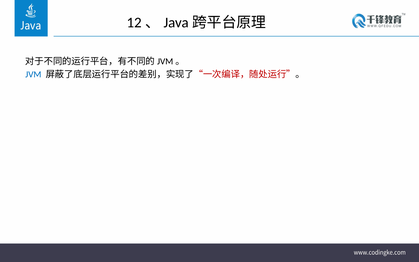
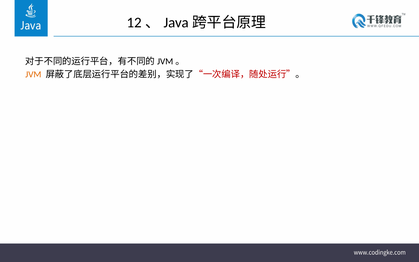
JVM colour: blue -> orange
